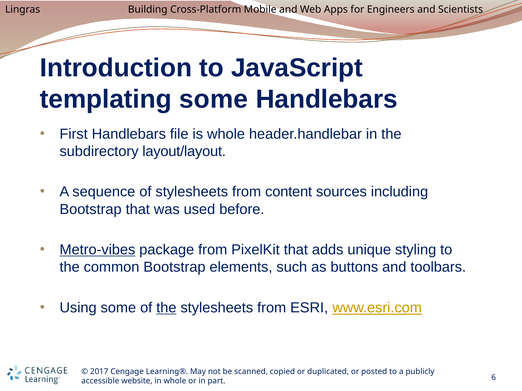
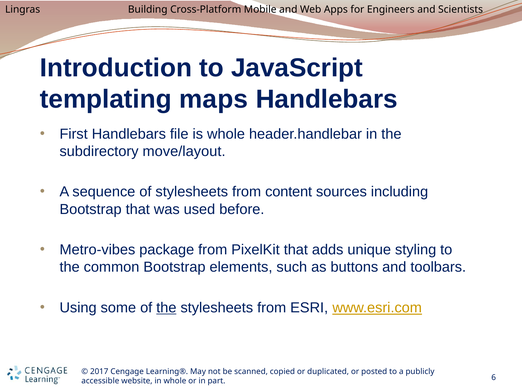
templating some: some -> maps
layout/layout: layout/layout -> move/layout
Metro-vibes underline: present -> none
